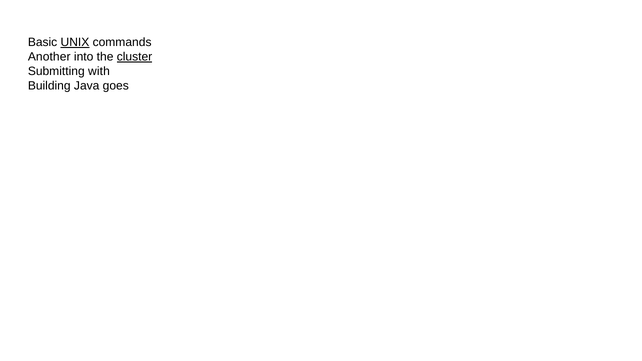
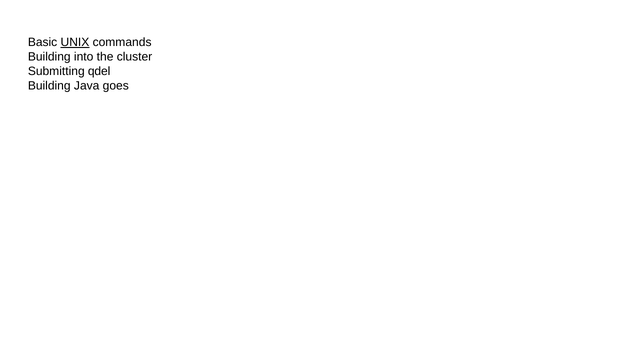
Another at (49, 57): Another -> Building
cluster underline: present -> none
with: with -> qdel
